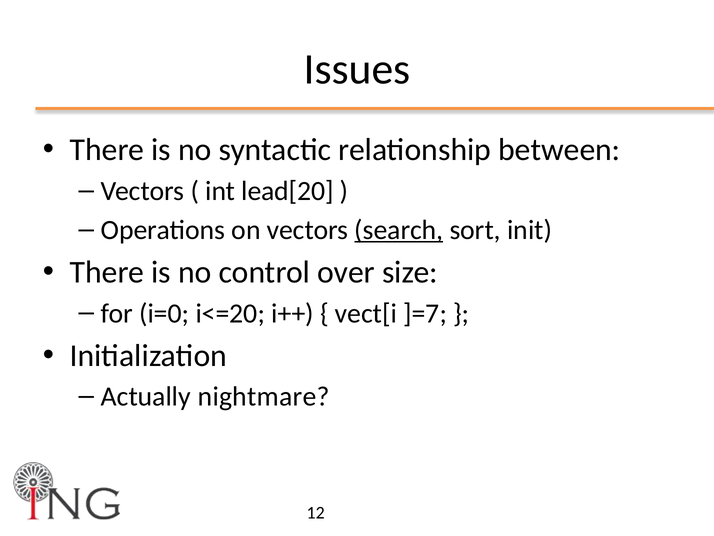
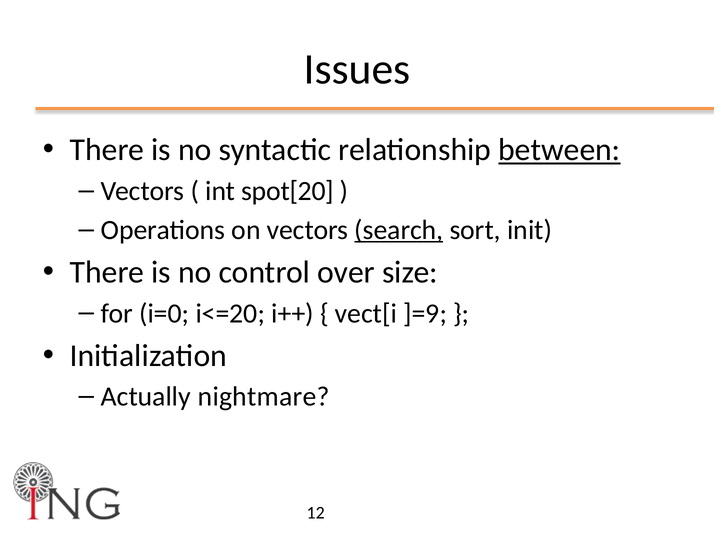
between underline: none -> present
lead[20: lead[20 -> spot[20
]=7: ]=7 -> ]=9
